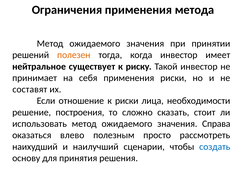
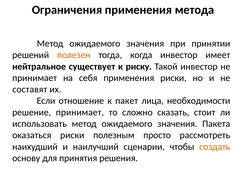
к риски: риски -> пакет
решение построения: построения -> принимает
Справа: Справа -> Пакета
оказаться влево: влево -> риски
создать colour: blue -> orange
